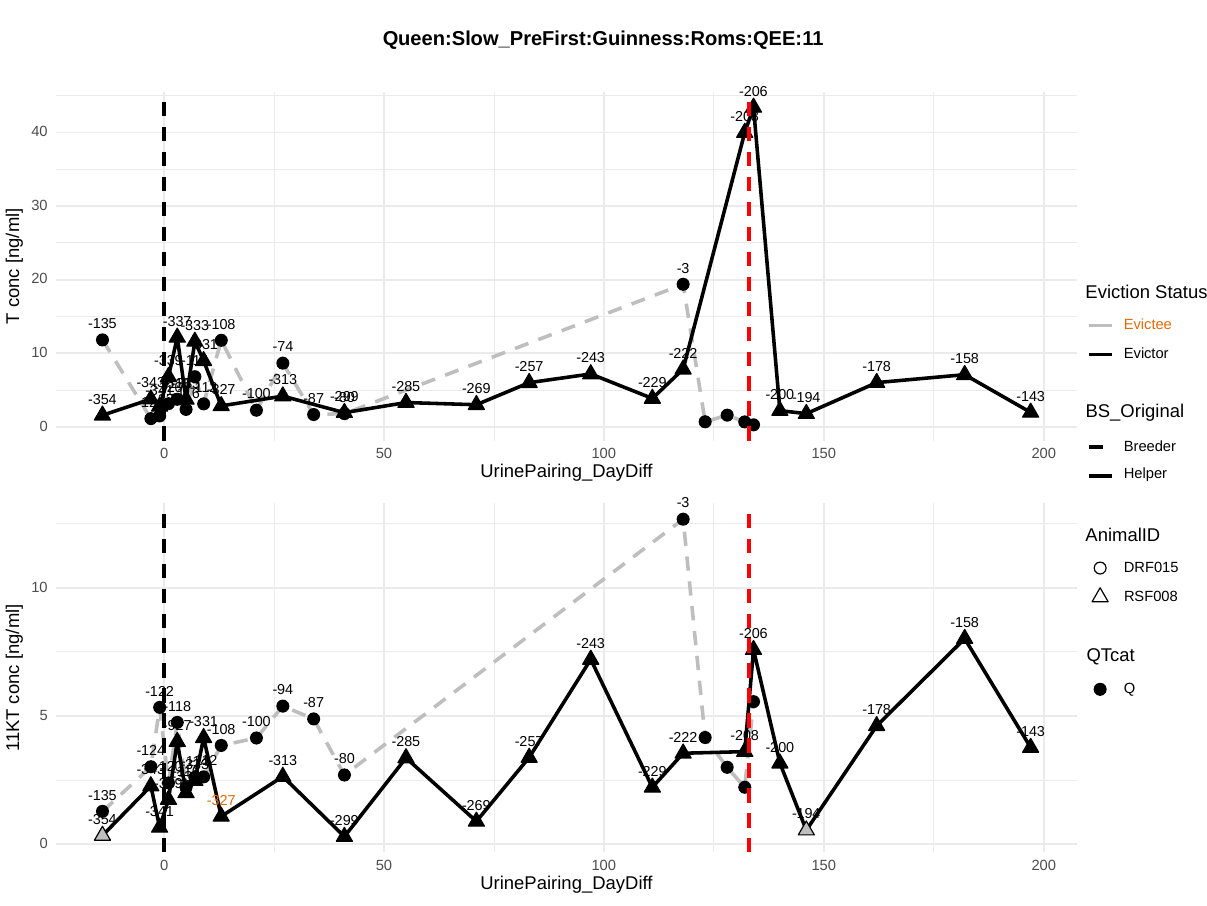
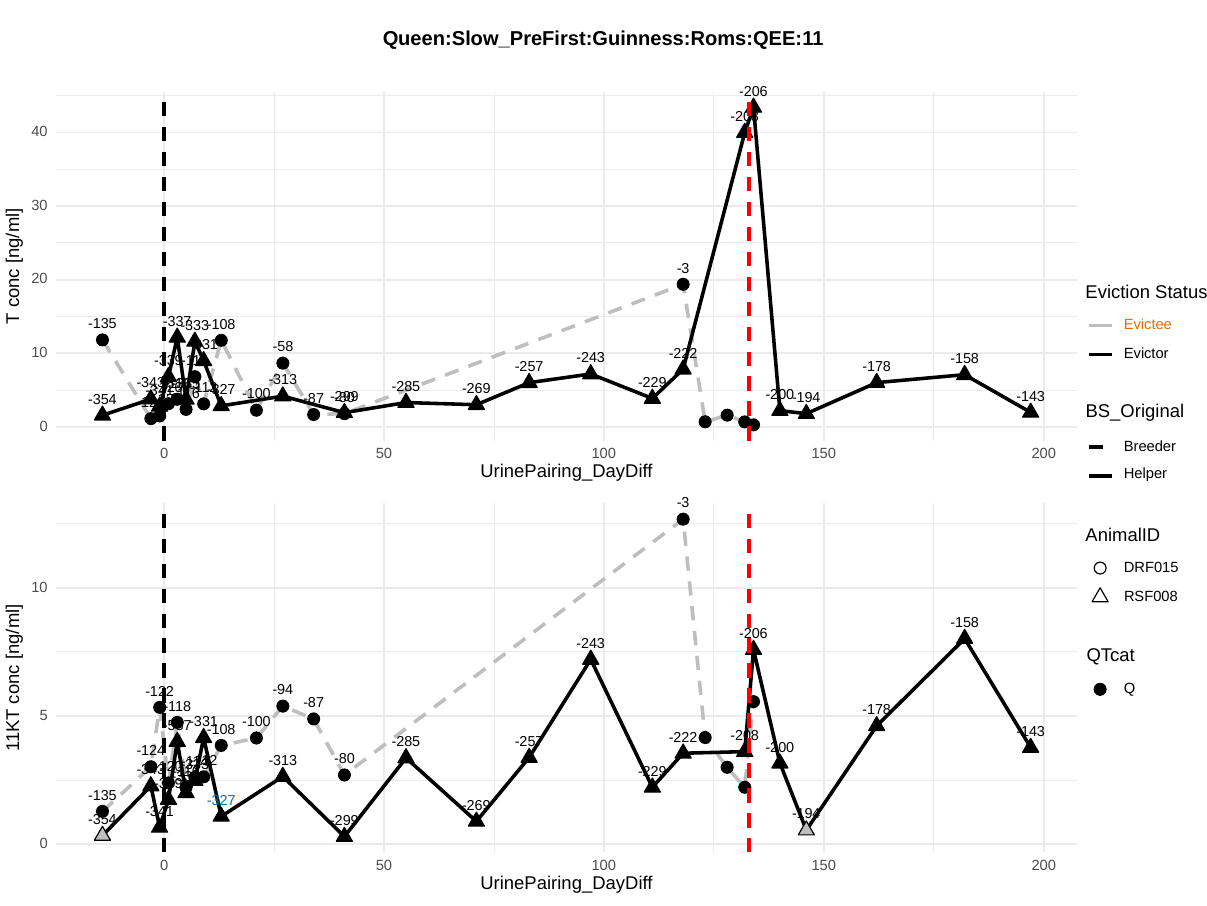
-74: -74 -> -58
-927: -927 -> -537
-327 at (221, 800) colour: orange -> blue
